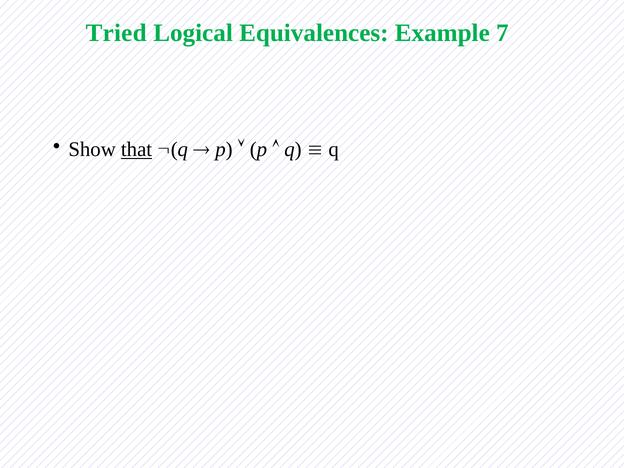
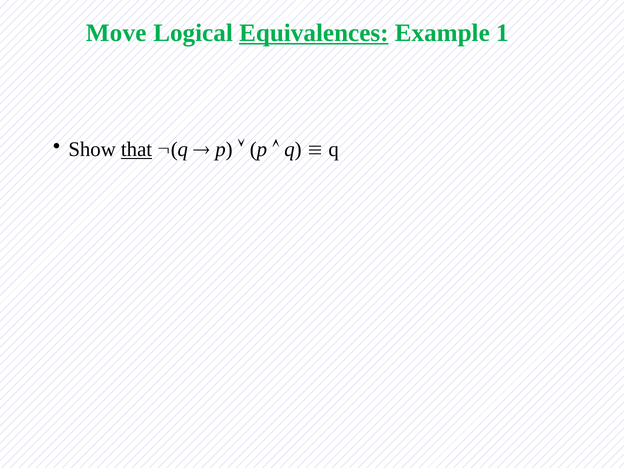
Tried: Tried -> Move
Equivalences underline: none -> present
7: 7 -> 1
